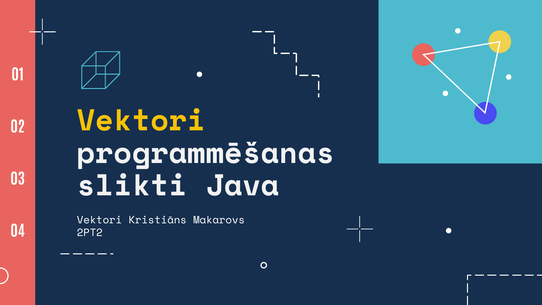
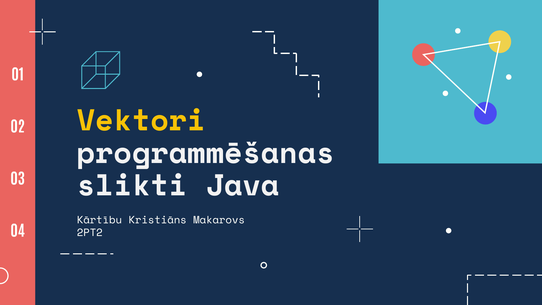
Vektori at (99, 220): Vektori -> Kārtību
